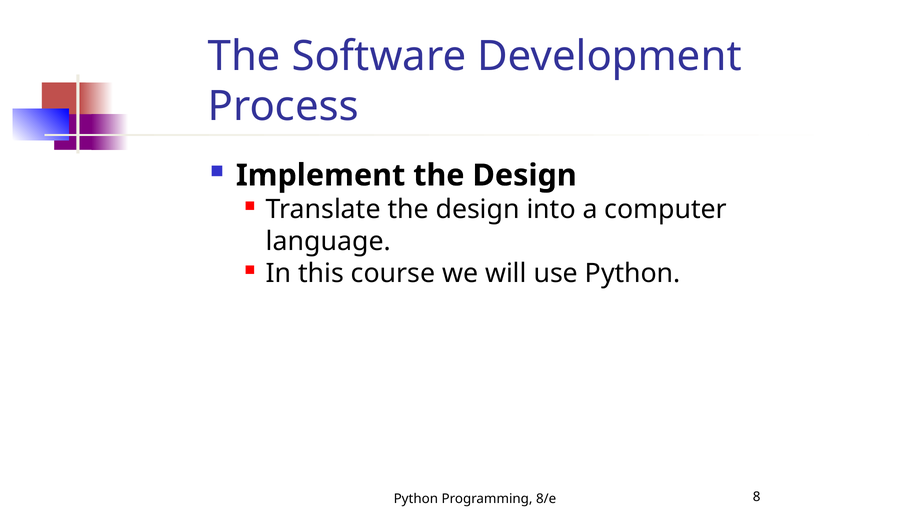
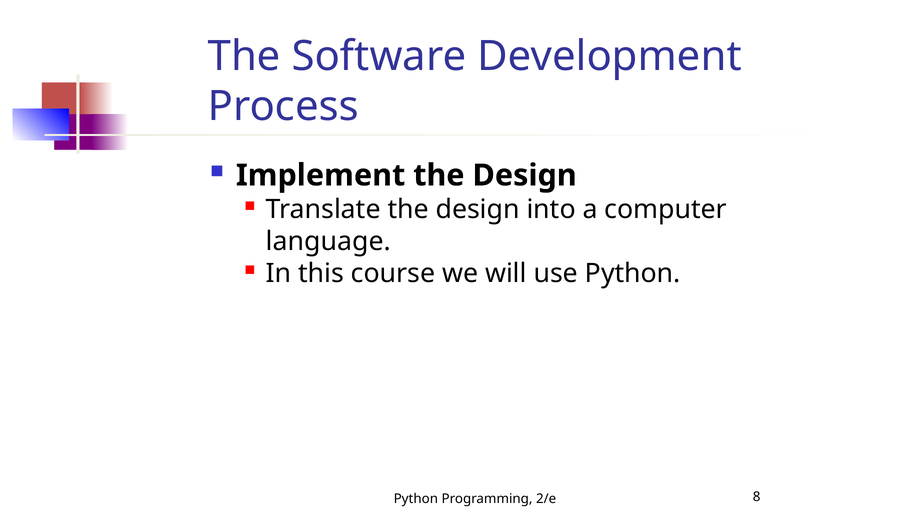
8/e: 8/e -> 2/e
